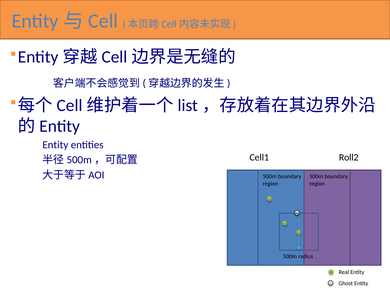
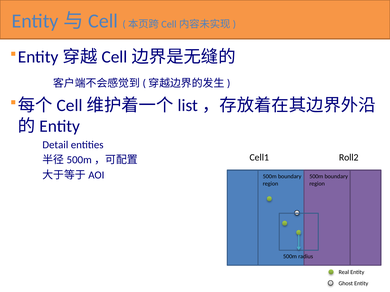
Entity at (55, 145): Entity -> Detail
